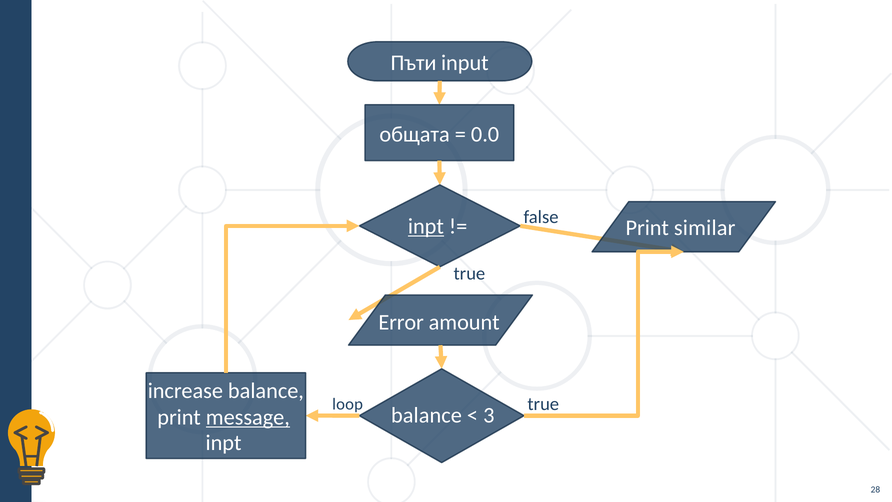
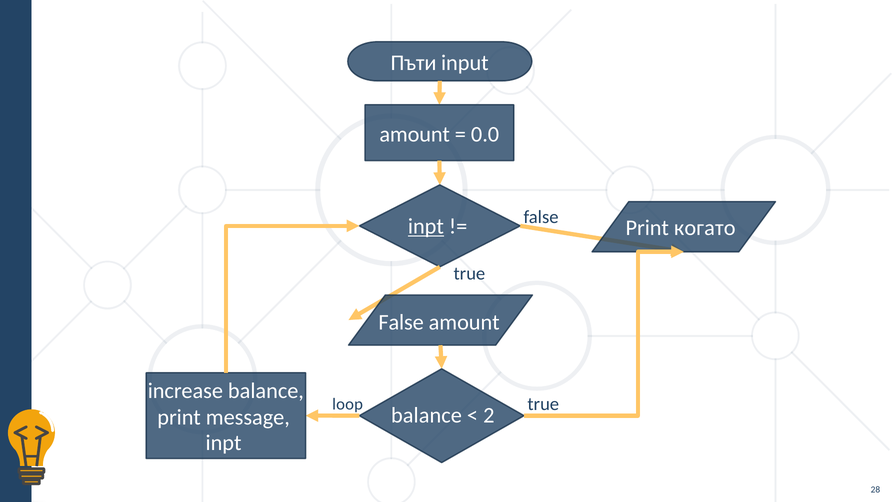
общата at (415, 134): общата -> amount
similar: similar -> когато
Error at (401, 322): Error -> False
3: 3 -> 2
message underline: present -> none
